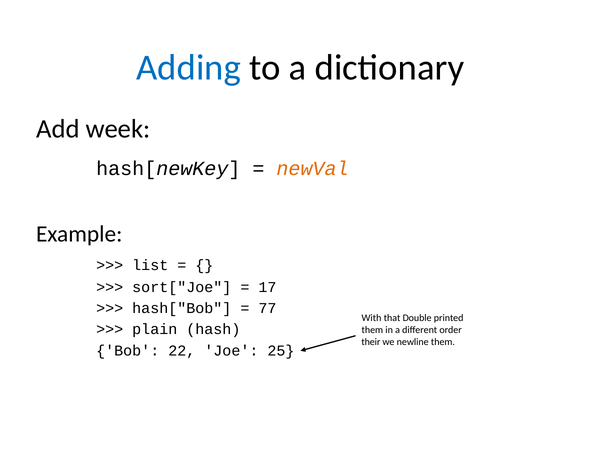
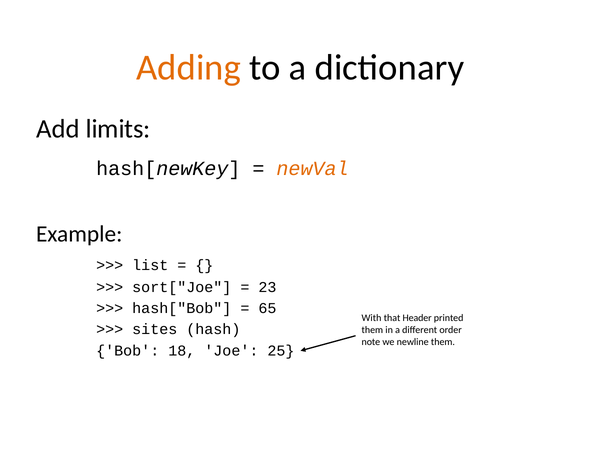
Adding colour: blue -> orange
week: week -> limits
17: 17 -> 23
77: 77 -> 65
Double: Double -> Header
plain: plain -> sites
their: their -> note
22: 22 -> 18
